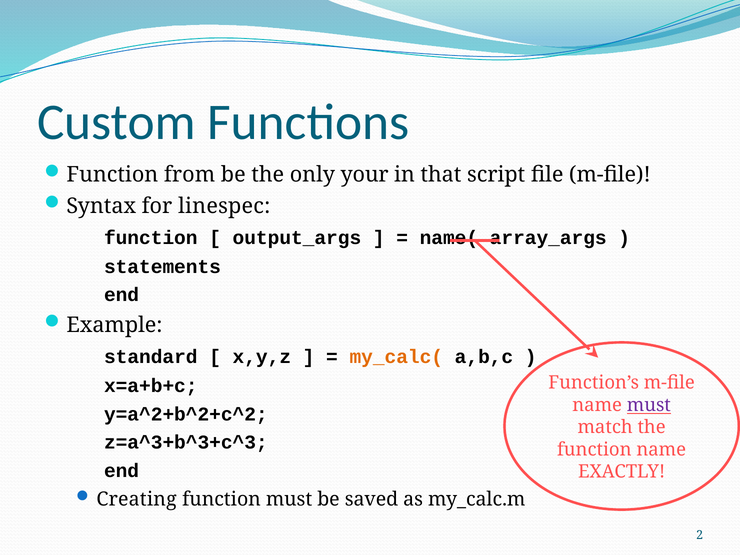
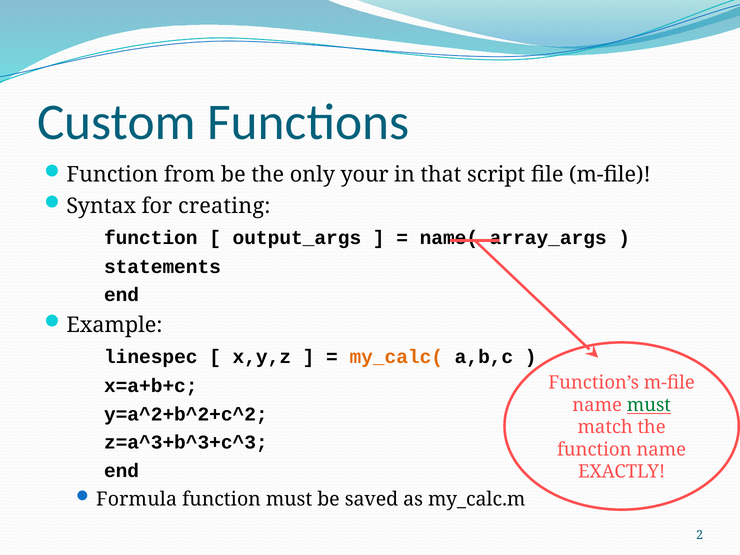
linespec: linespec -> creating
standard: standard -> linespec
must at (649, 405) colour: purple -> green
Creating: Creating -> Formula
